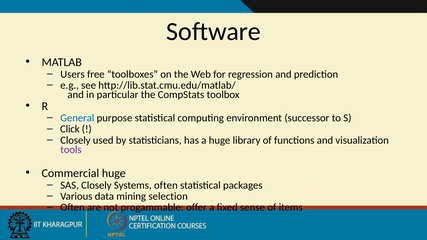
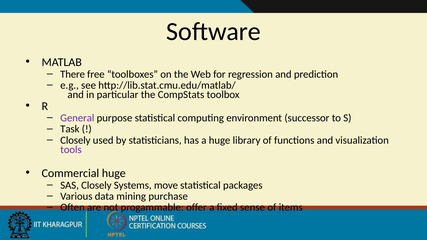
Users: Users -> There
General colour: blue -> purple
Click: Click -> Task
Systems often: often -> move
selection: selection -> purchase
